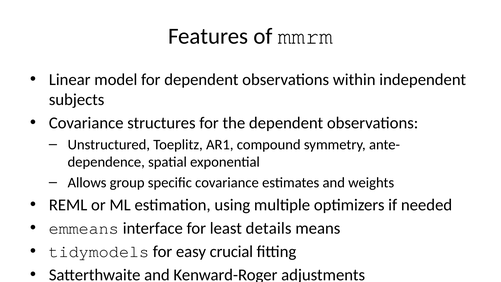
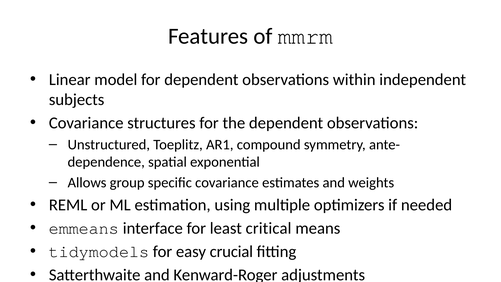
details: details -> critical
